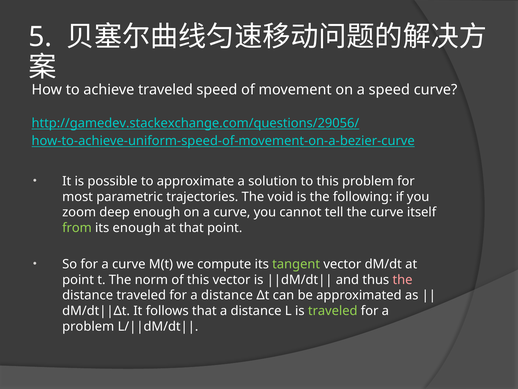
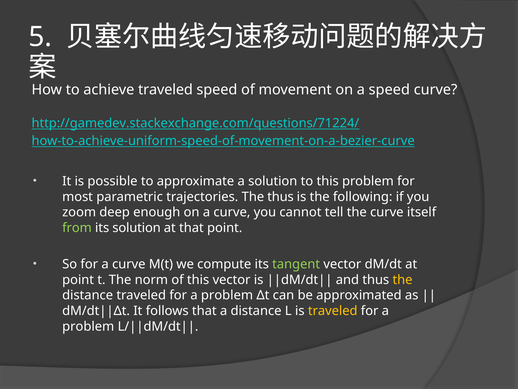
http://gamedev.stackexchange.com/questions/29056/: http://gamedev.stackexchange.com/questions/29056/ -> http://gamedev.stackexchange.com/questions/71224/
The void: void -> thus
its enough: enough -> solution
the at (403, 279) colour: pink -> yellow
distance at (227, 295): distance -> problem
traveled at (333, 311) colour: light green -> yellow
